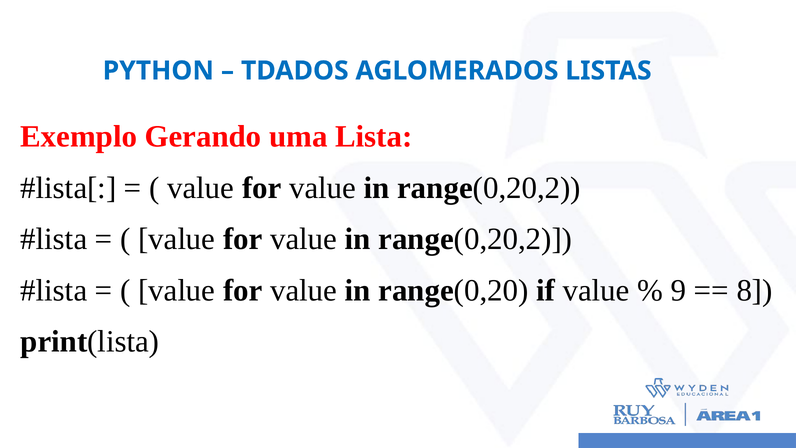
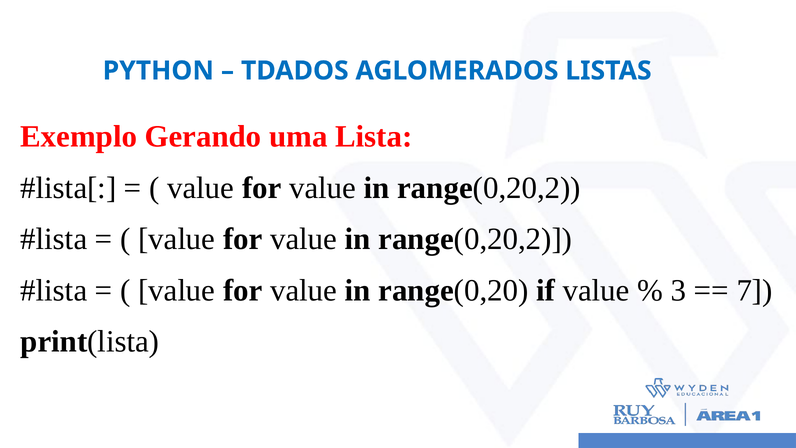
9: 9 -> 3
8: 8 -> 7
